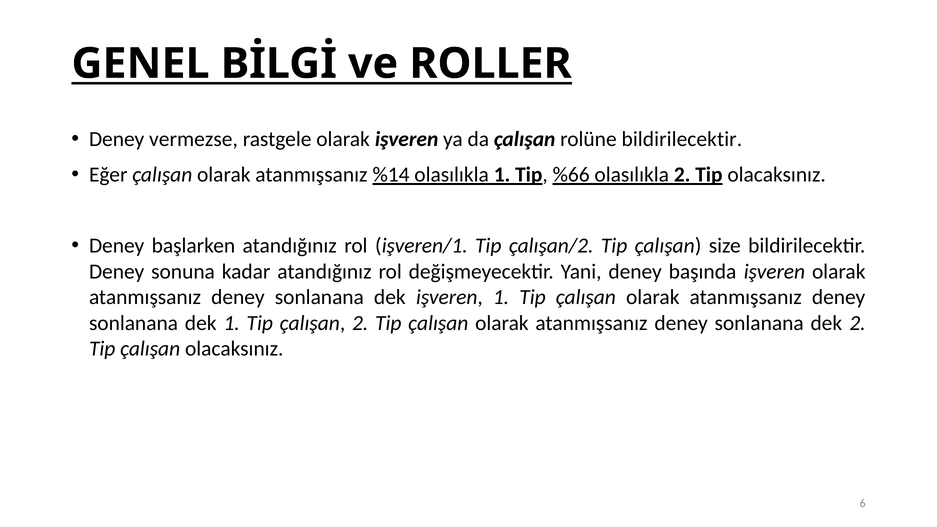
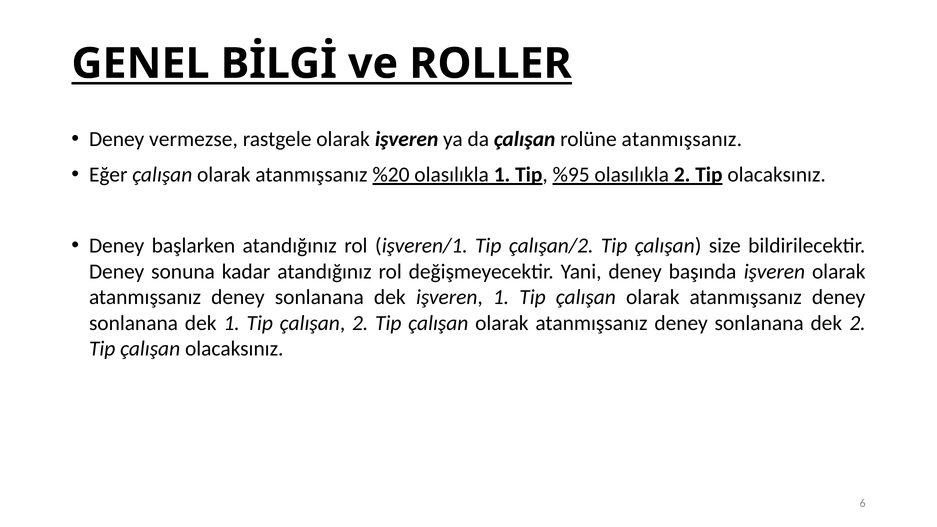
rolüne bildirilecektir: bildirilecektir -> atanmışsanız
%14: %14 -> %20
%66: %66 -> %95
